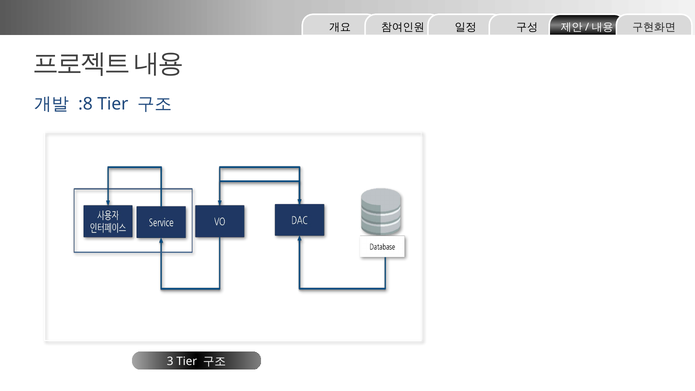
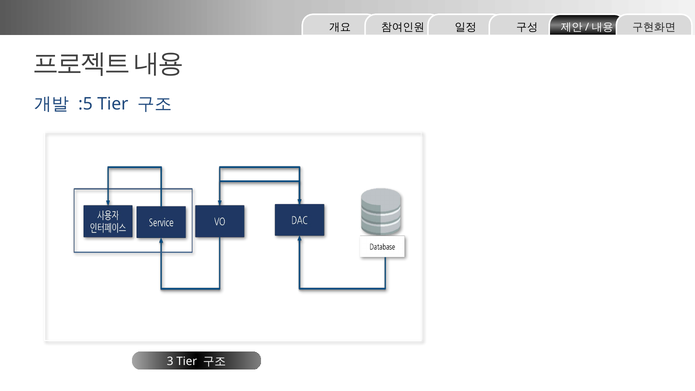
:8: :8 -> :5
